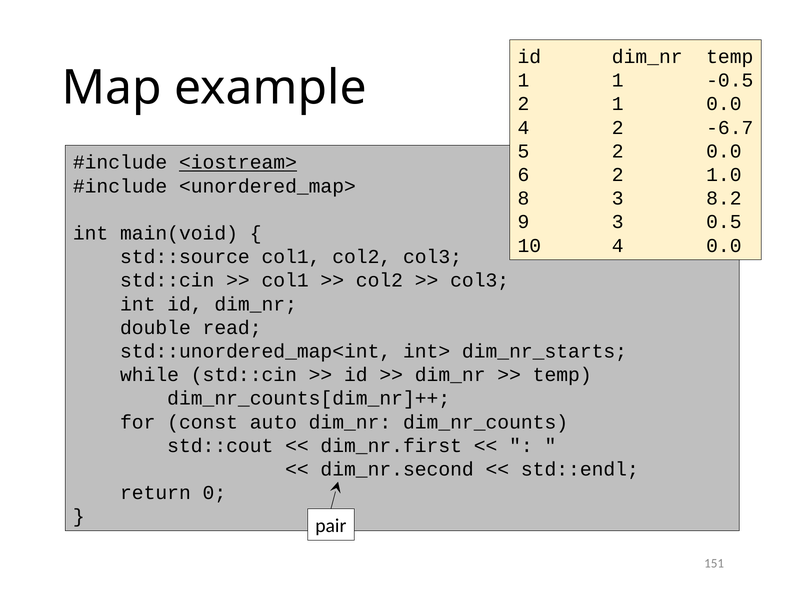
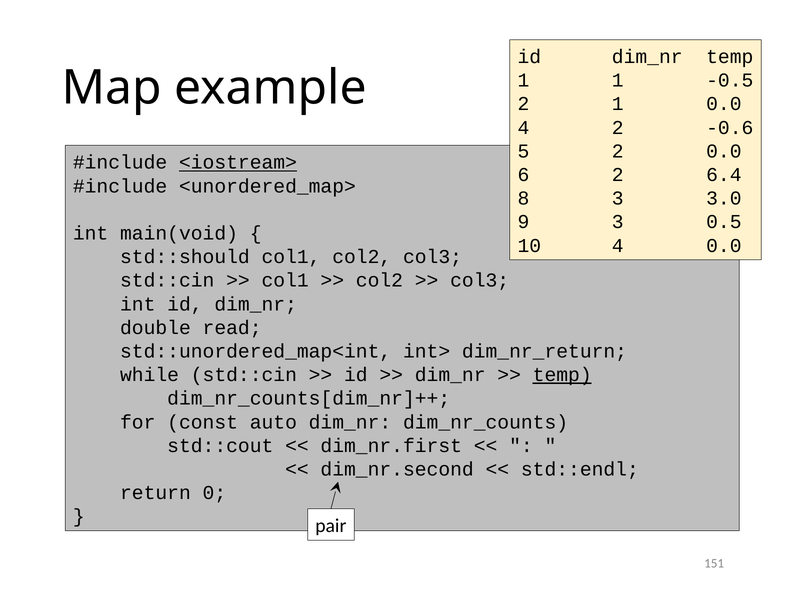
-6.7: -6.7 -> -0.6
1.0: 1.0 -> 6.4
8.2: 8.2 -> 3.0
std::source: std::source -> std::should
dim_nr_starts: dim_nr_starts -> dim_nr_return
temp at (562, 375) underline: none -> present
